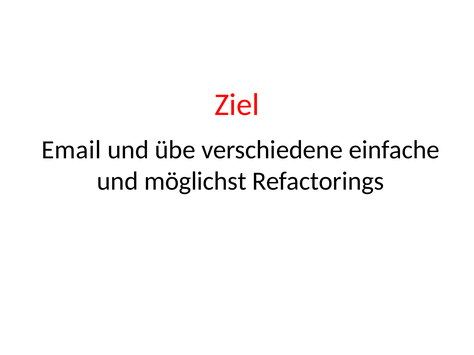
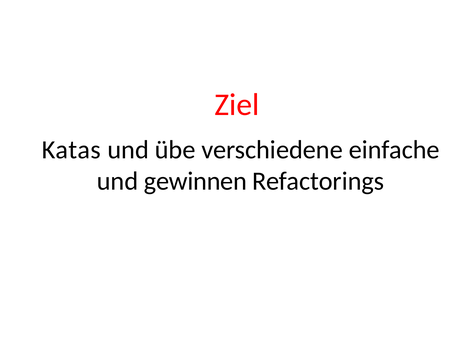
Email: Email -> Katas
möglichst: möglichst -> gewinnen
